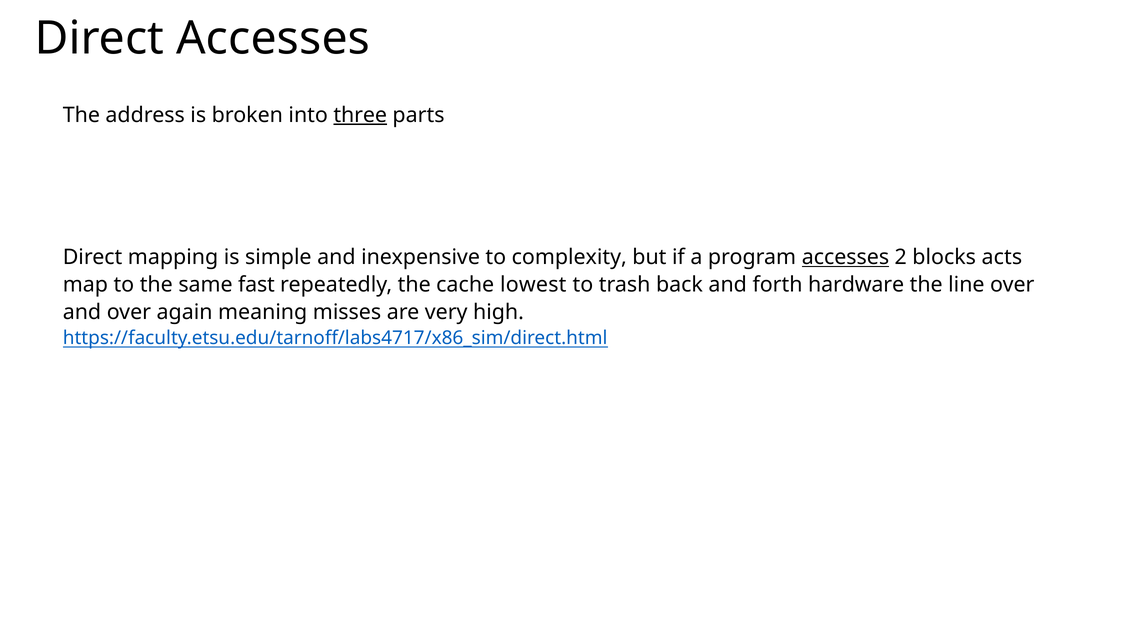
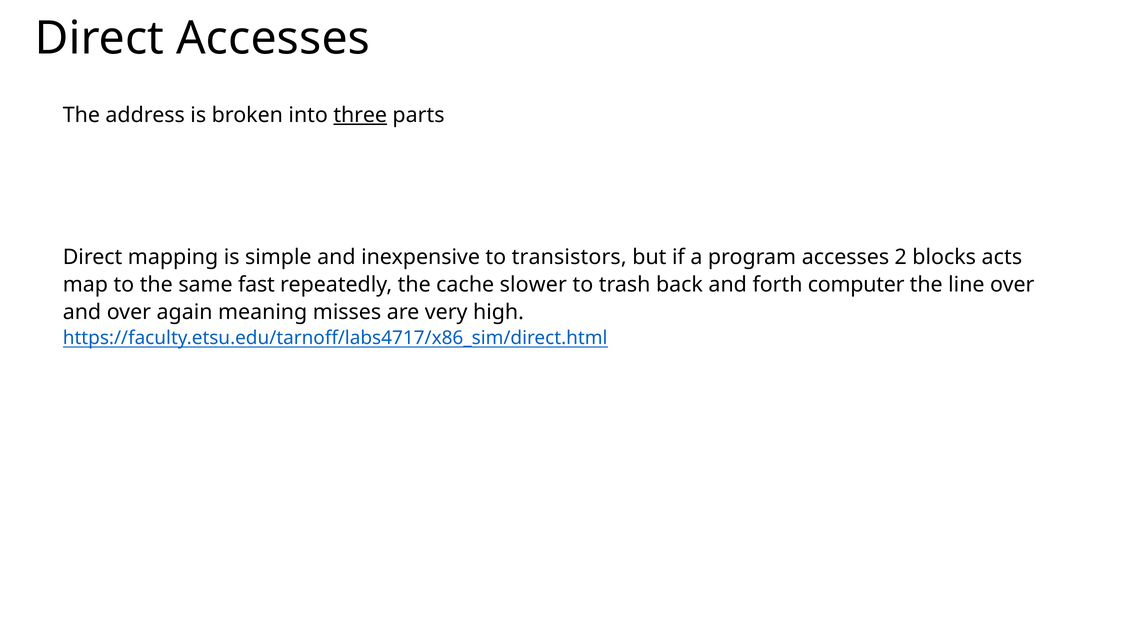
complexity: complexity -> transistors
accesses at (845, 257) underline: present -> none
lowest: lowest -> slower
hardware: hardware -> computer
